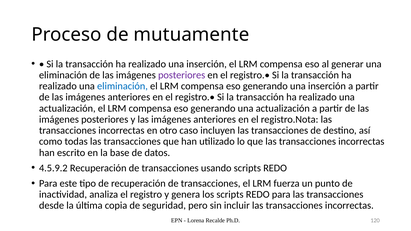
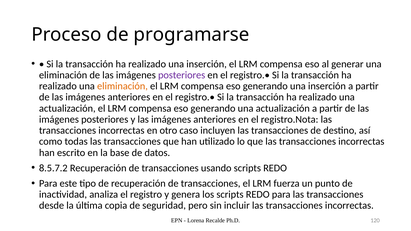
mutuamente: mutuamente -> programarse
eliminación at (122, 86) colour: blue -> orange
4.5.9.2: 4.5.9.2 -> 8.5.7.2
